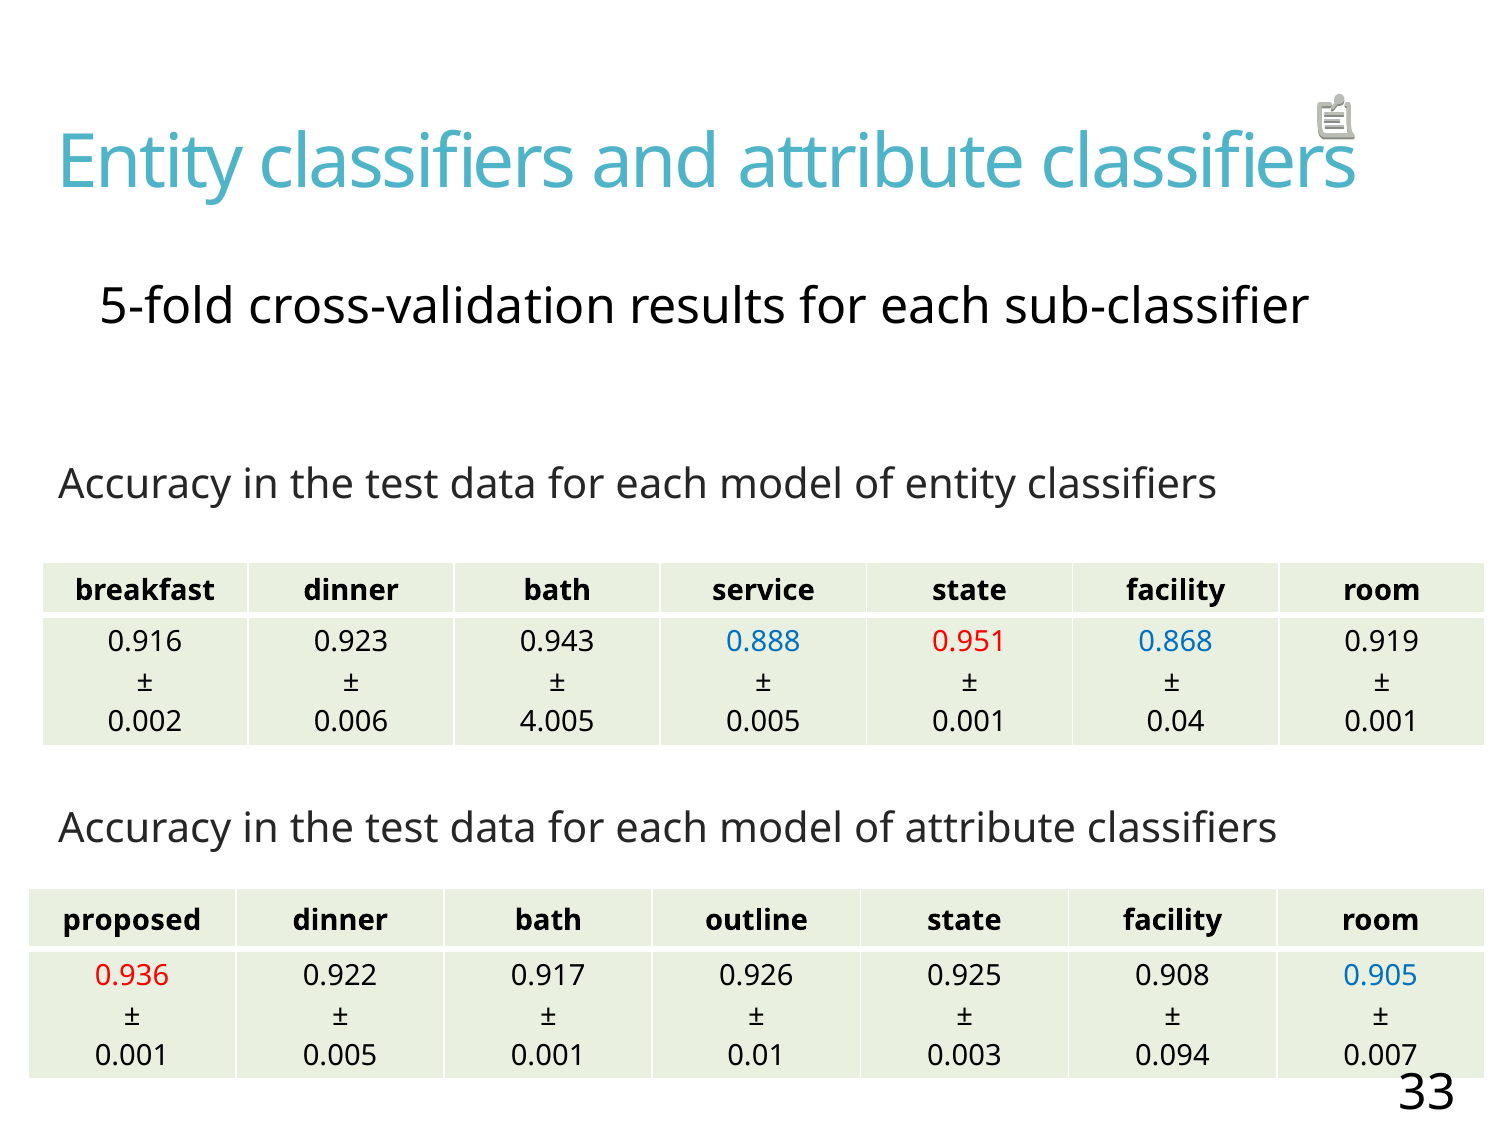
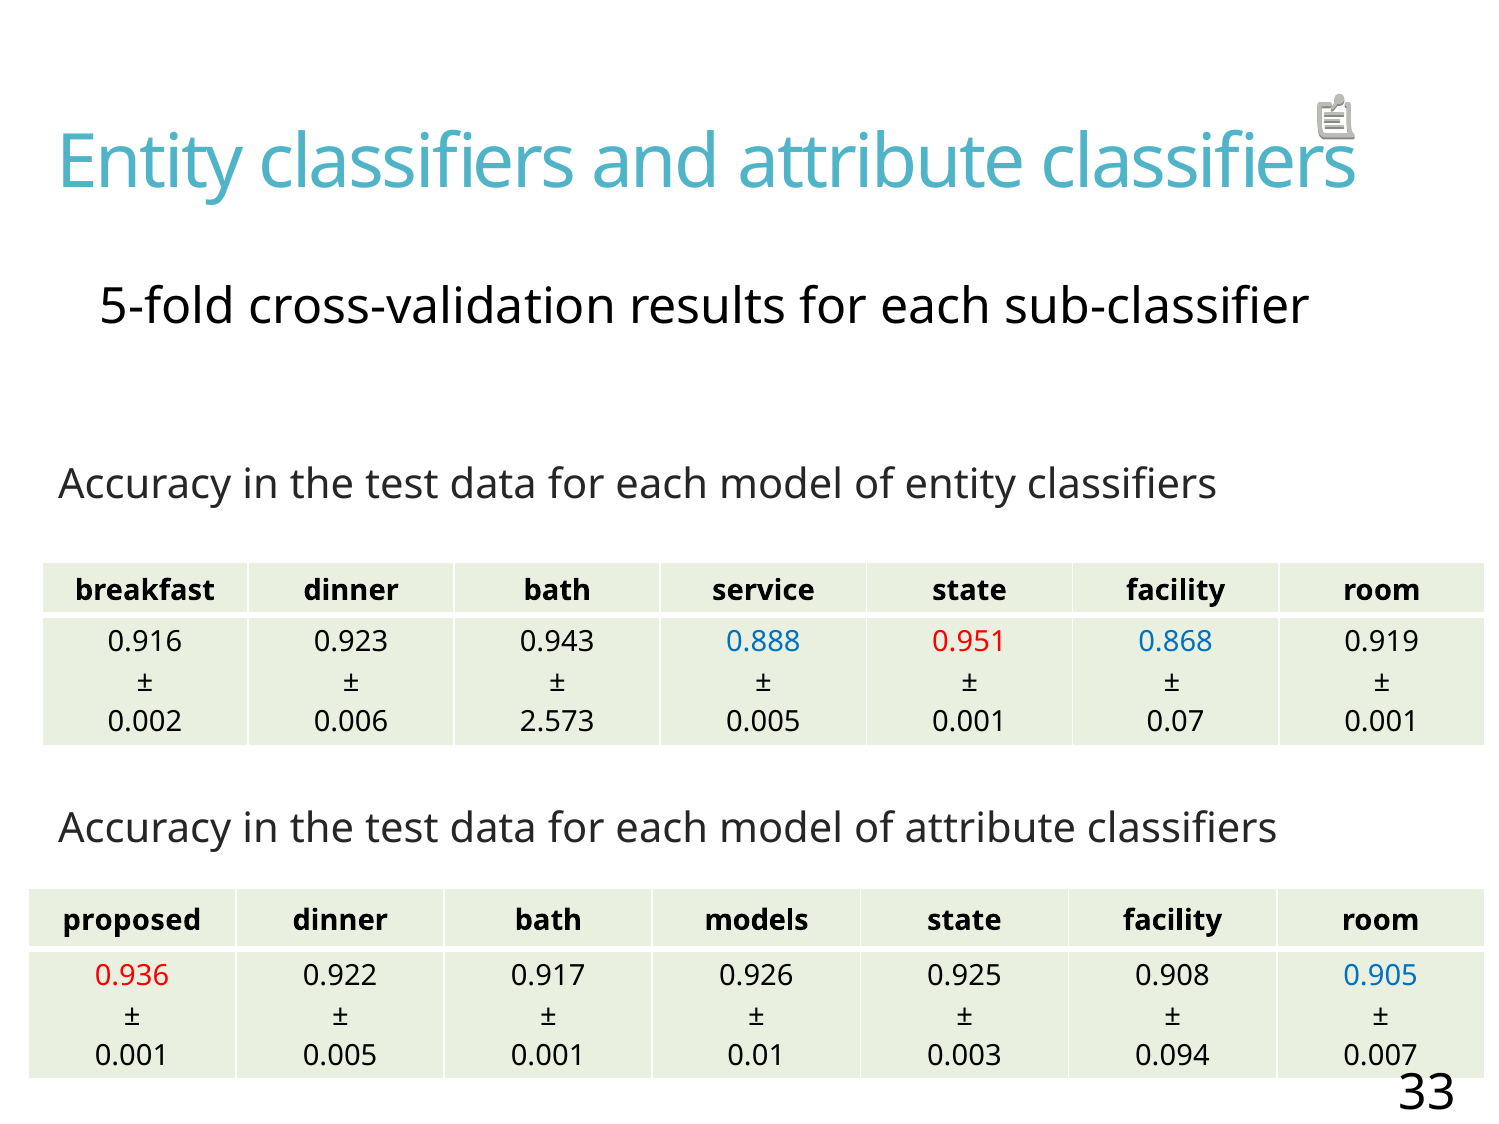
4.005: 4.005 -> 2.573
0.04: 0.04 -> 0.07
outline: outline -> models
